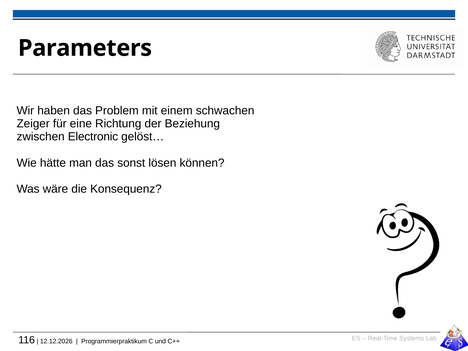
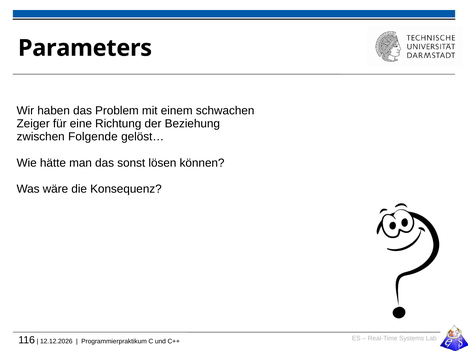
Electronic: Electronic -> Folgende
